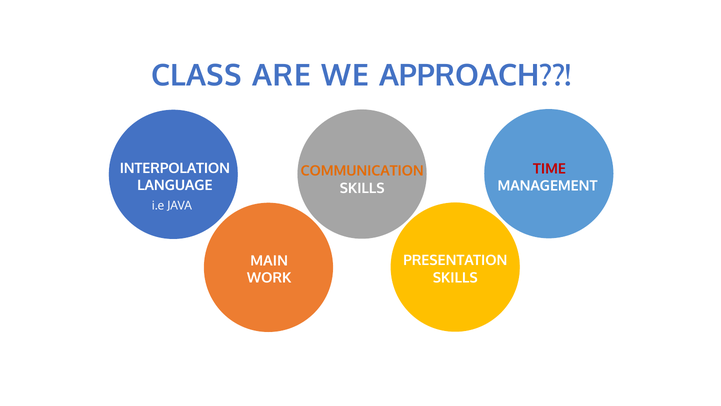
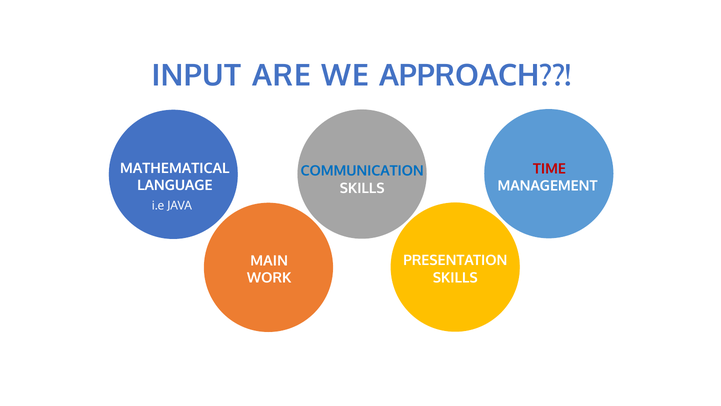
CLASS: CLASS -> INPUT
INTERPOLATION: INTERPOLATION -> MATHEMATICAL
COMMUNICATION colour: orange -> blue
